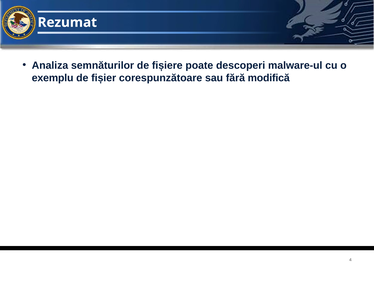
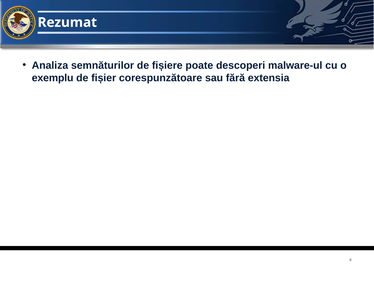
modifică: modifică -> extensia
